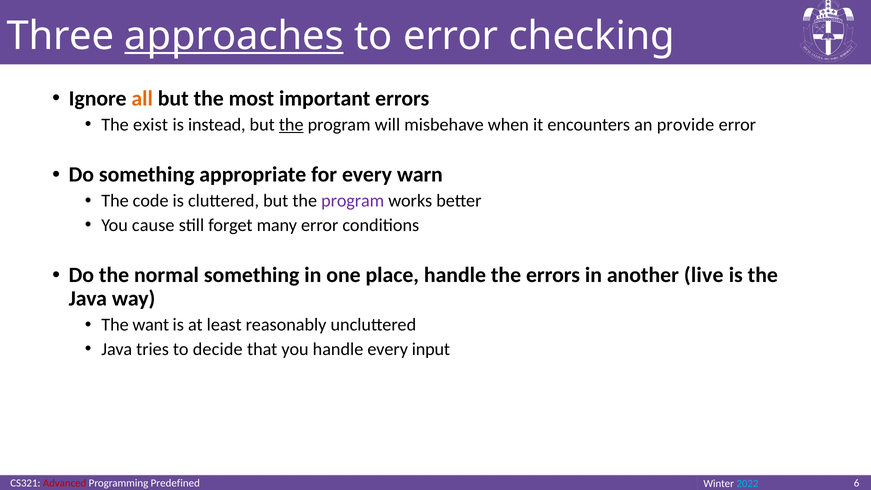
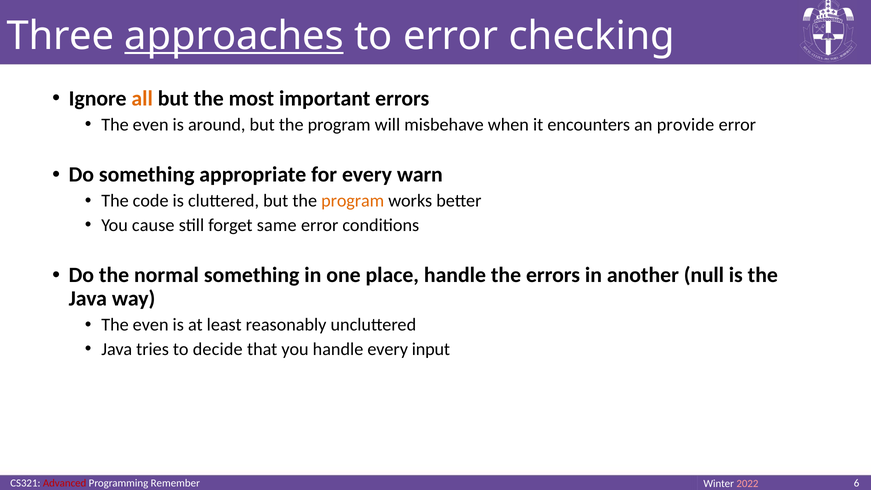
exist at (151, 125): exist -> even
instead: instead -> around
the at (291, 125) underline: present -> none
program at (353, 201) colour: purple -> orange
many: many -> same
live: live -> null
want at (151, 325): want -> even
Predefined: Predefined -> Remember
2022 colour: light blue -> pink
